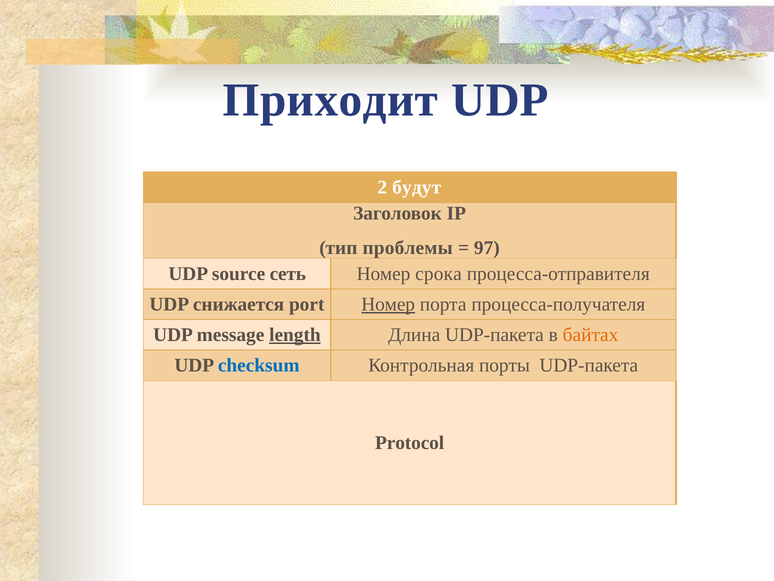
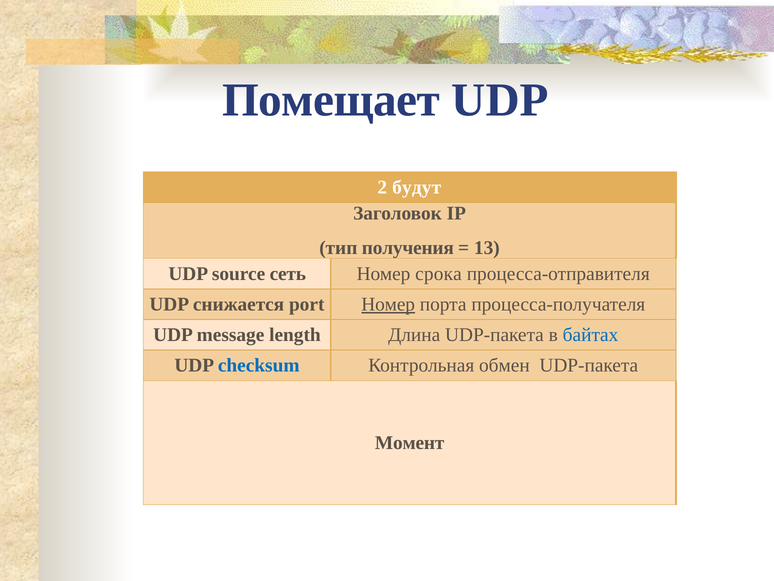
Приходит: Приходит -> Помещает
проблемы: проблемы -> получения
97: 97 -> 13
length underline: present -> none
байтах colour: orange -> blue
порты: порты -> обмен
Protocol: Protocol -> Момент
